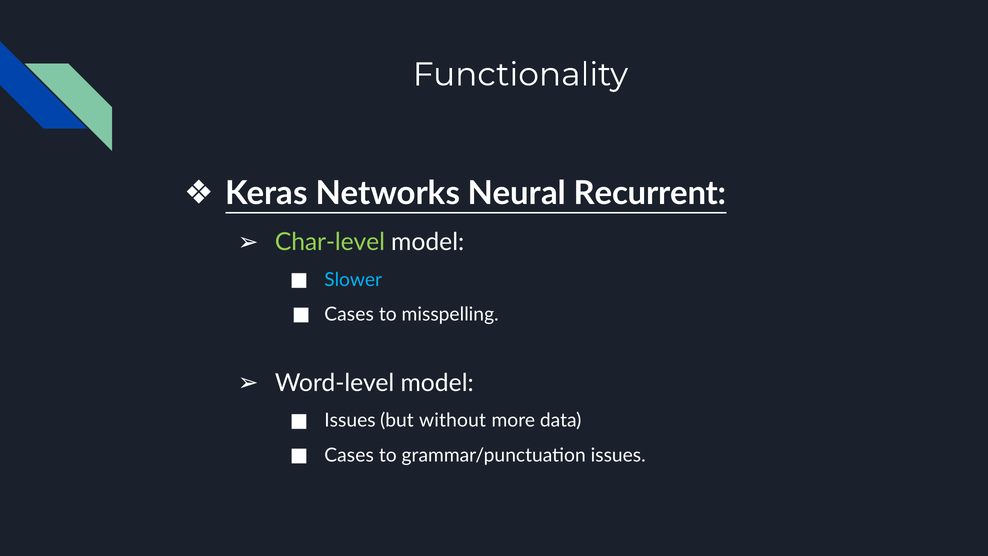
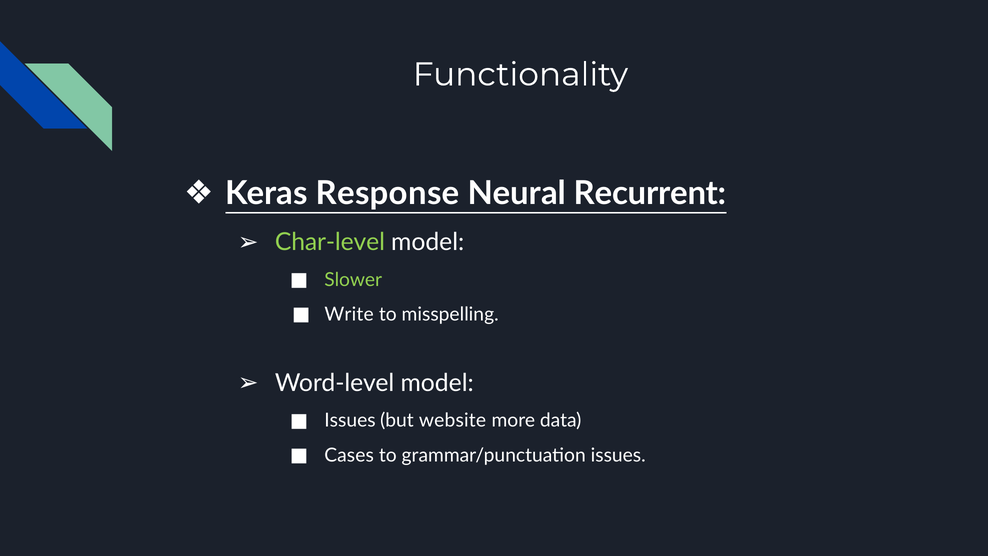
Networks: Networks -> Response
Slower colour: light blue -> light green
Cases at (349, 314): Cases -> Write
without: without -> website
